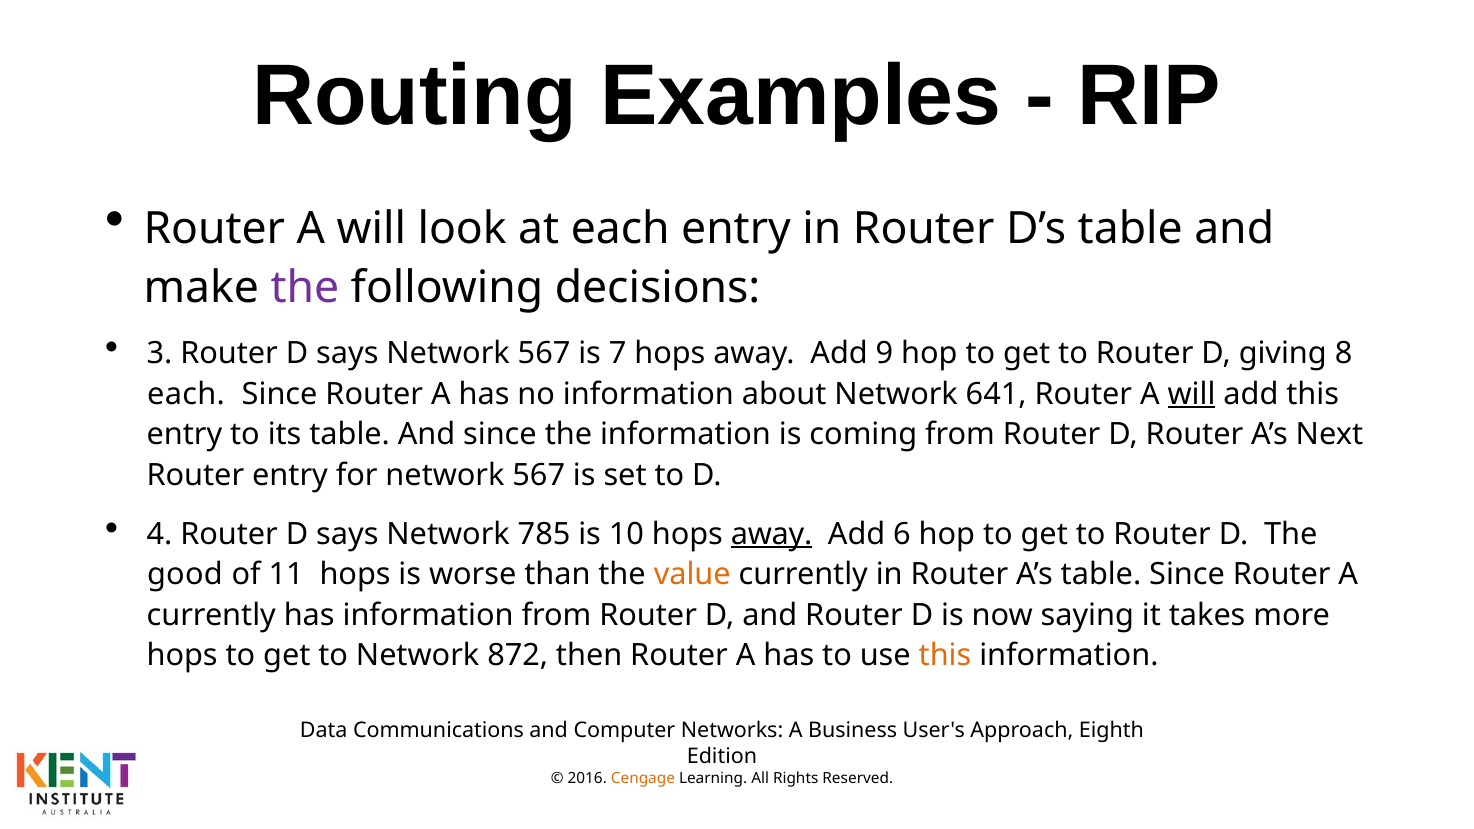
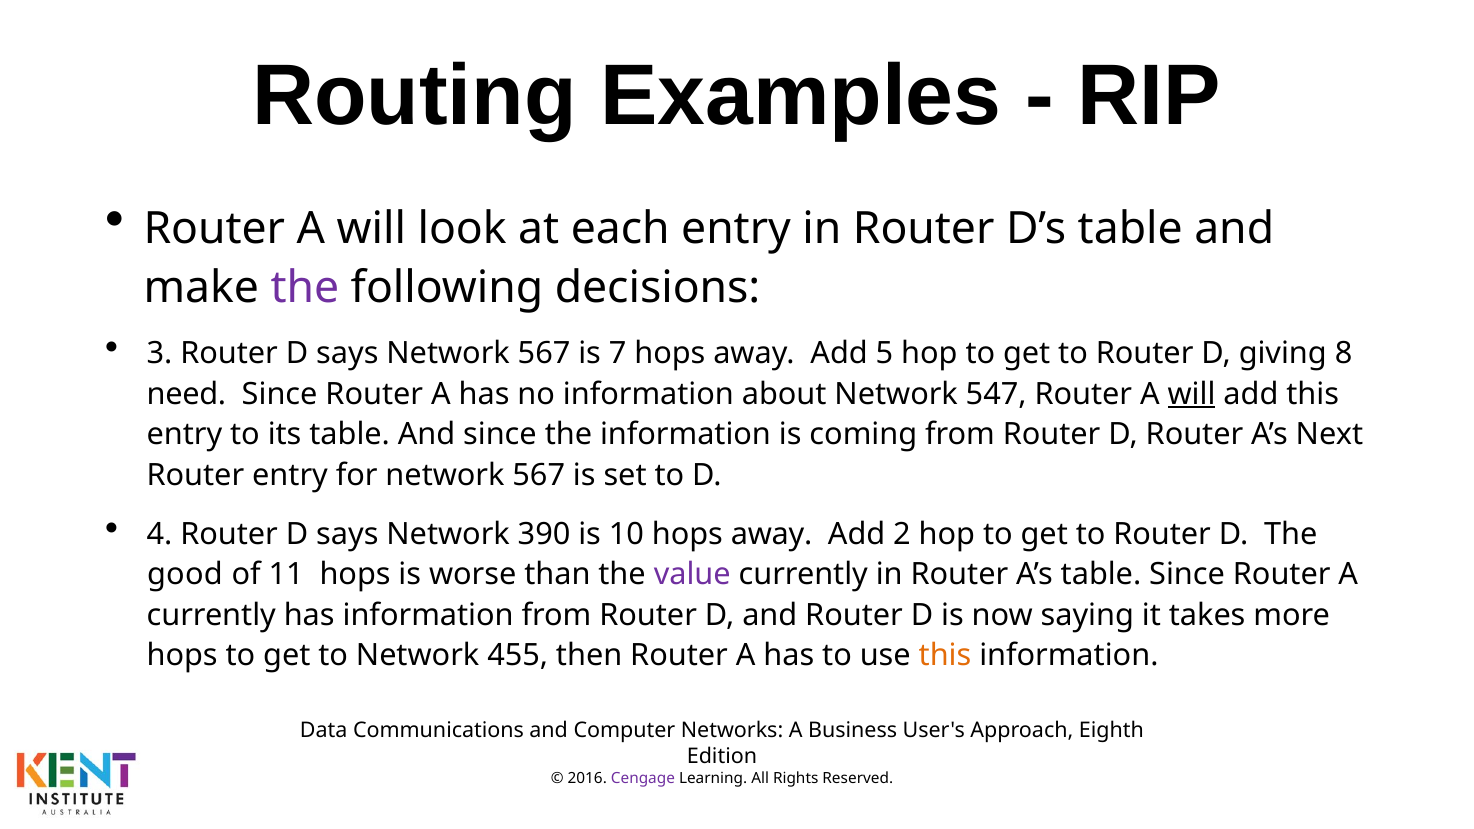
9: 9 -> 5
each at (186, 394): each -> need
641: 641 -> 547
785: 785 -> 390
away at (772, 534) underline: present -> none
6: 6 -> 2
value colour: orange -> purple
872: 872 -> 455
Cengage colour: orange -> purple
